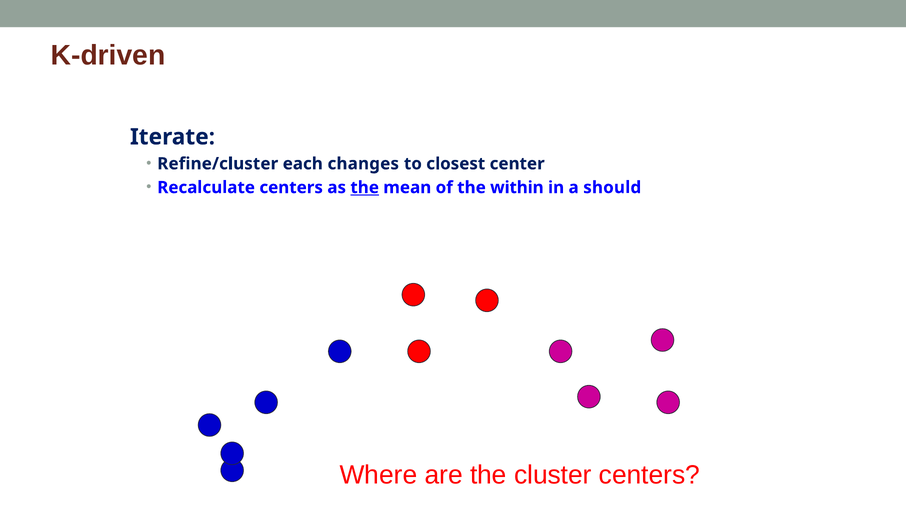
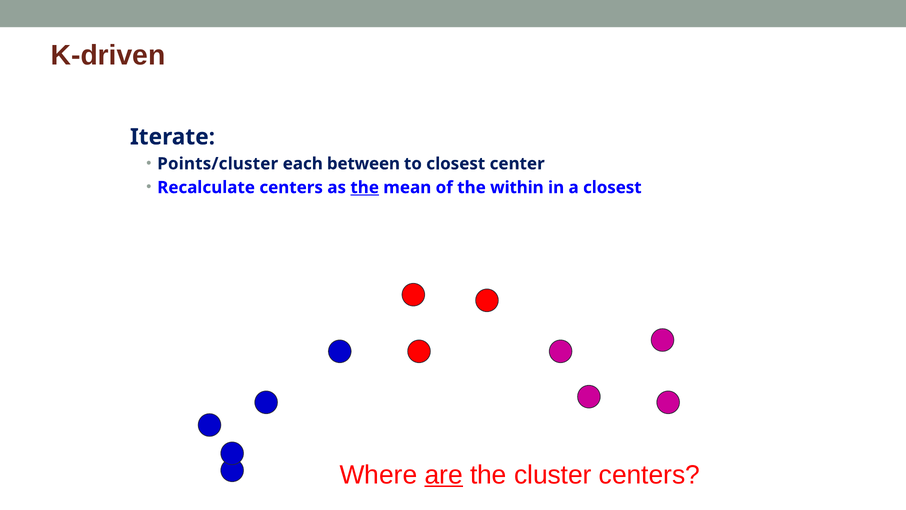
Refine/cluster: Refine/cluster -> Points/cluster
changes: changes -> between
a should: should -> closest
are underline: none -> present
